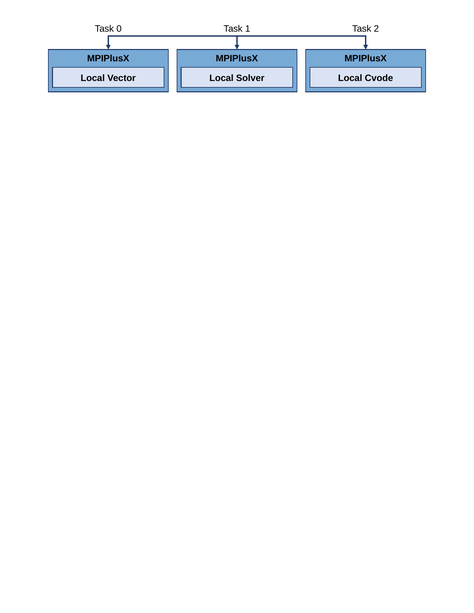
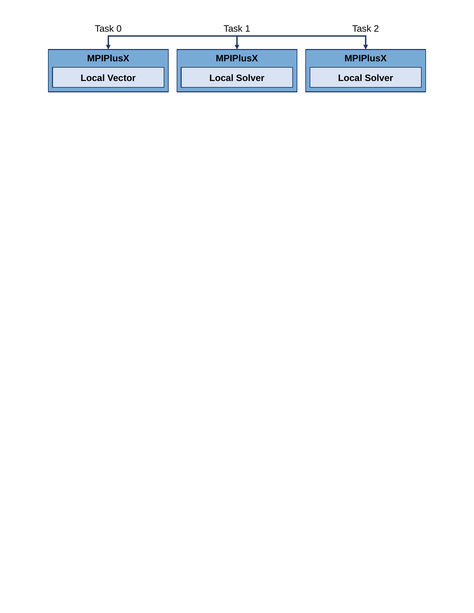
Cvode at (379, 78): Cvode -> Solver
